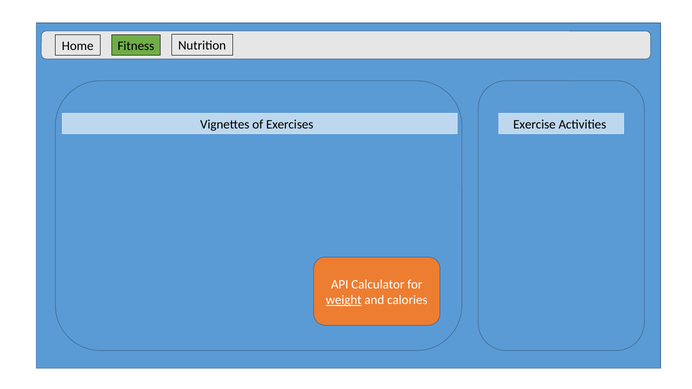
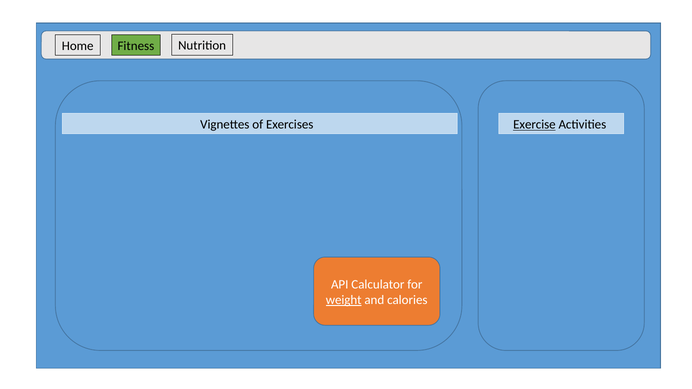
Exercise underline: none -> present
